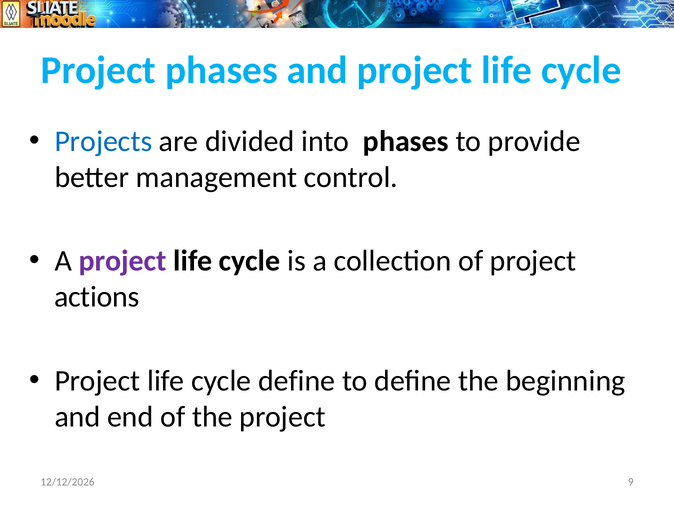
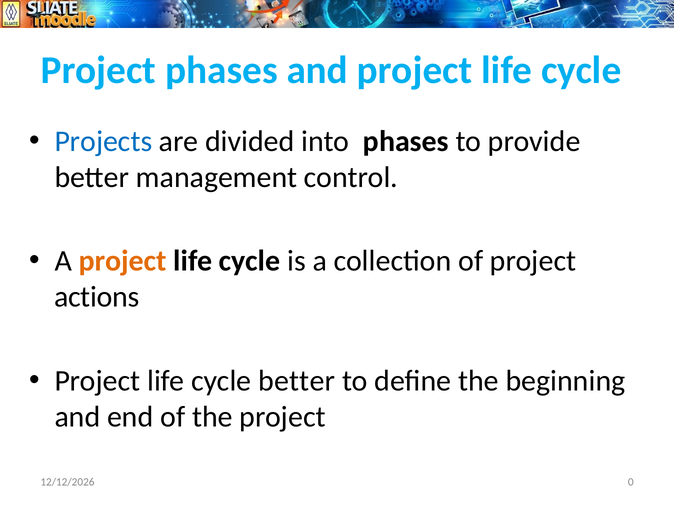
project at (123, 261) colour: purple -> orange
cycle define: define -> better
9: 9 -> 0
